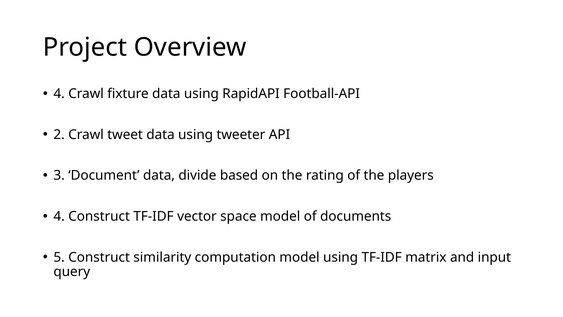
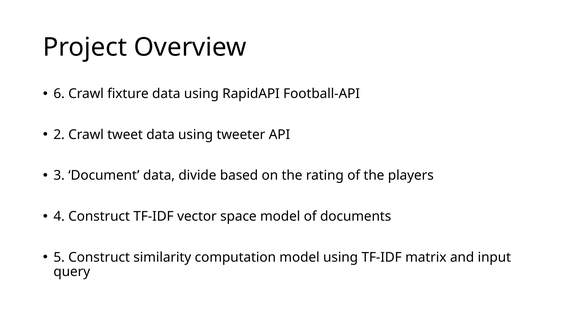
4 at (59, 94): 4 -> 6
